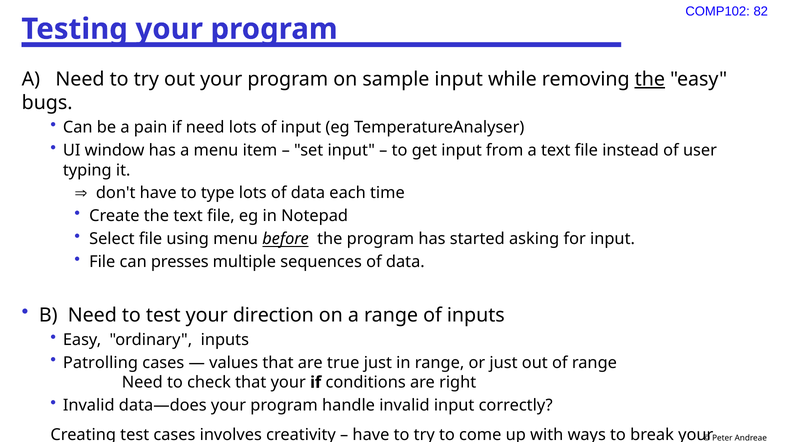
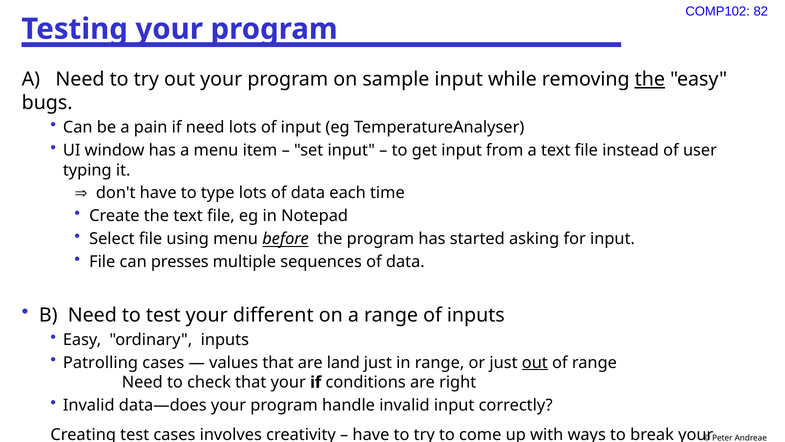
direction: direction -> different
true: true -> land
out at (535, 362) underline: none -> present
